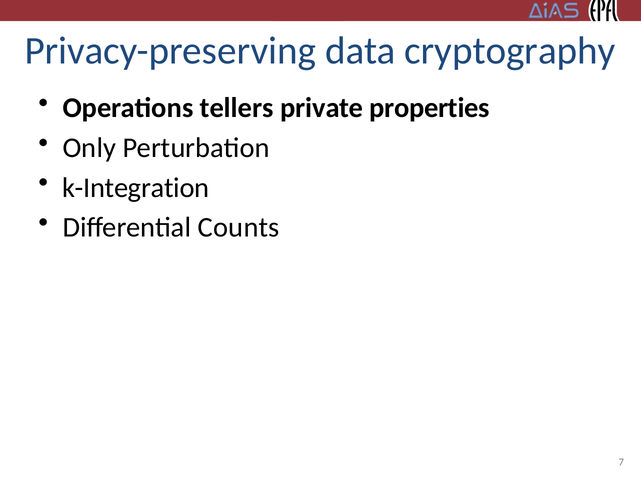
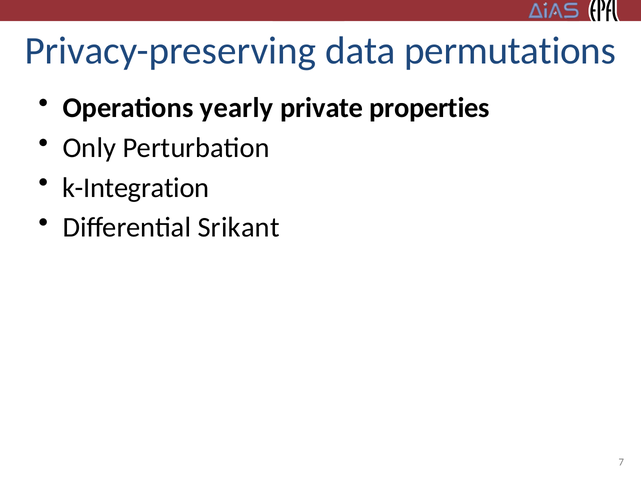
cryptography: cryptography -> permutations
tellers: tellers -> yearly
Counts: Counts -> Srikant
